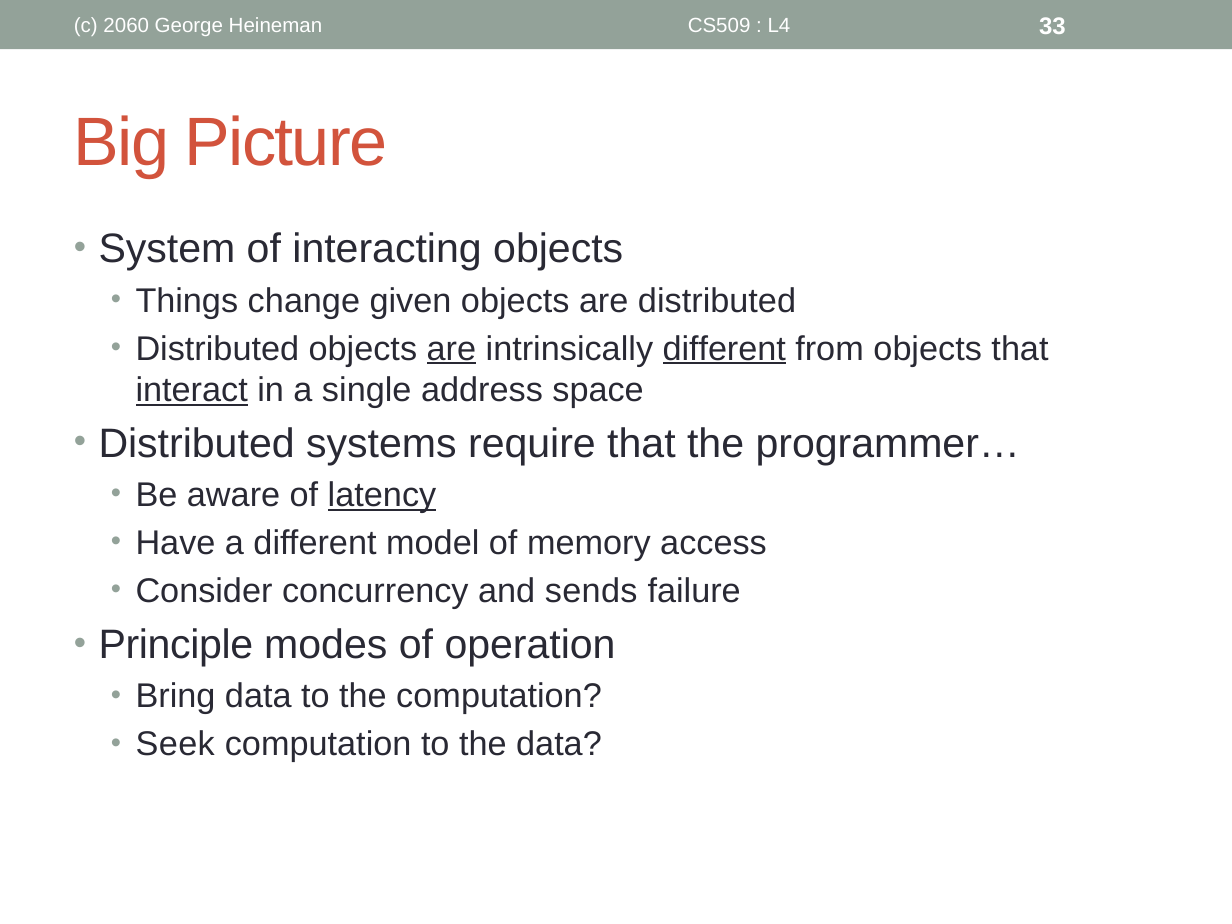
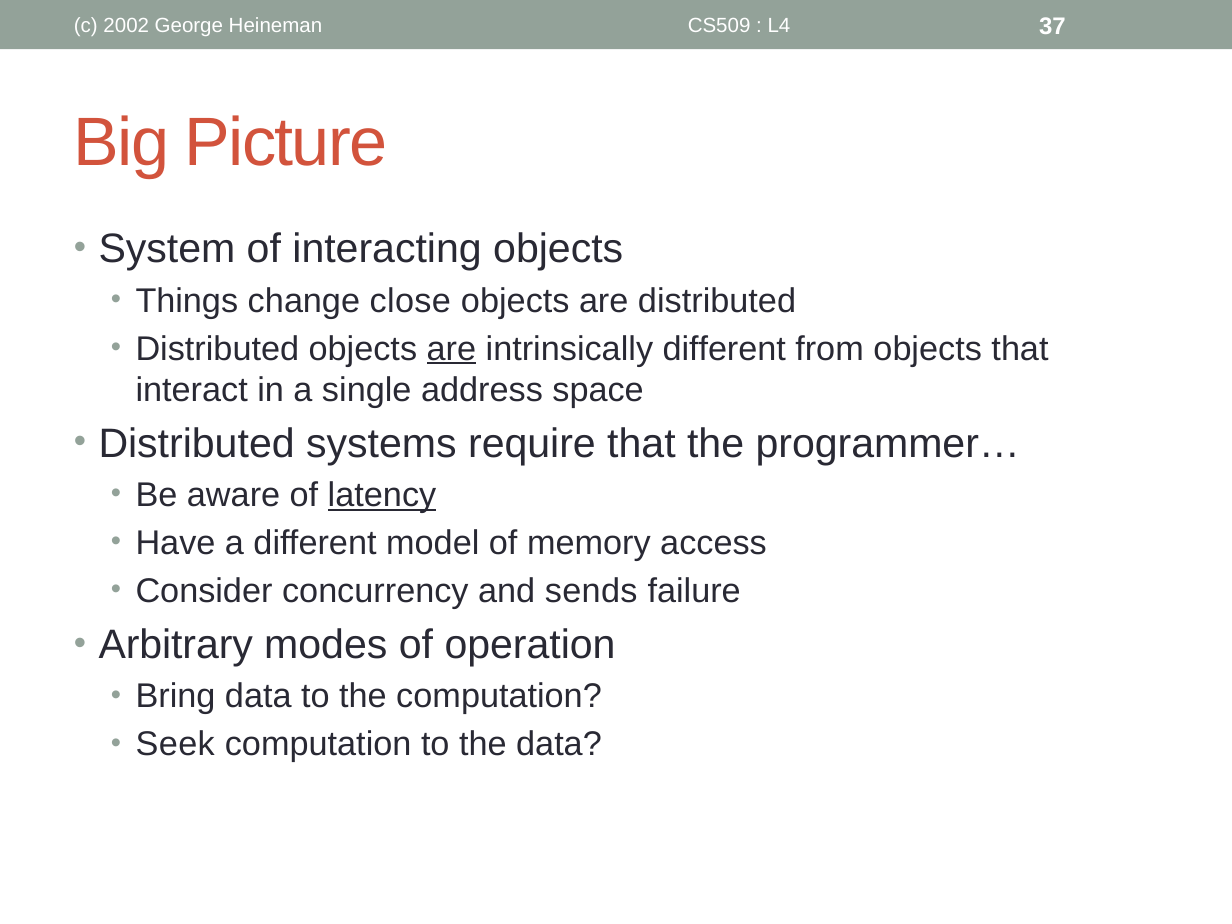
2060: 2060 -> 2002
33: 33 -> 37
given: given -> close
different at (724, 349) underline: present -> none
interact underline: present -> none
Principle: Principle -> Arbitrary
